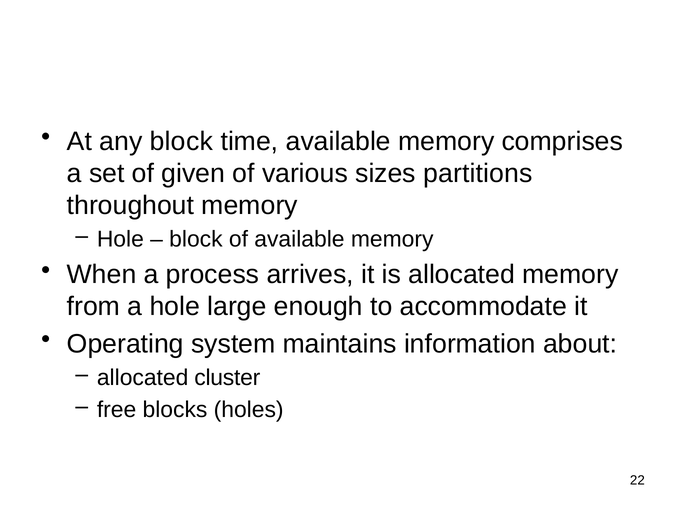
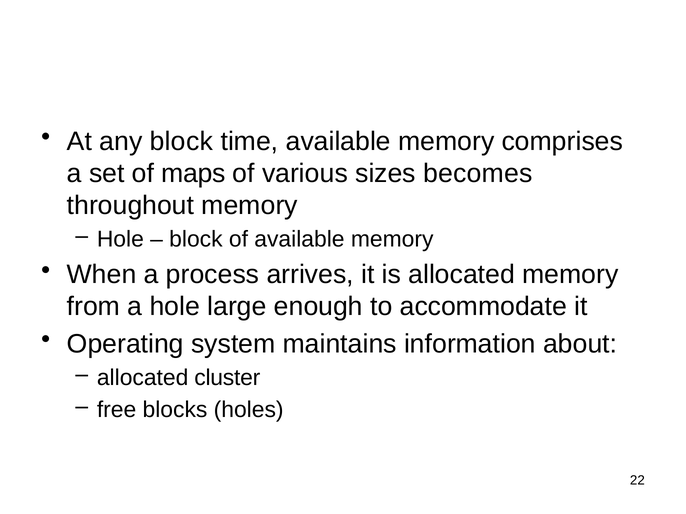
given: given -> maps
partitions: partitions -> becomes
